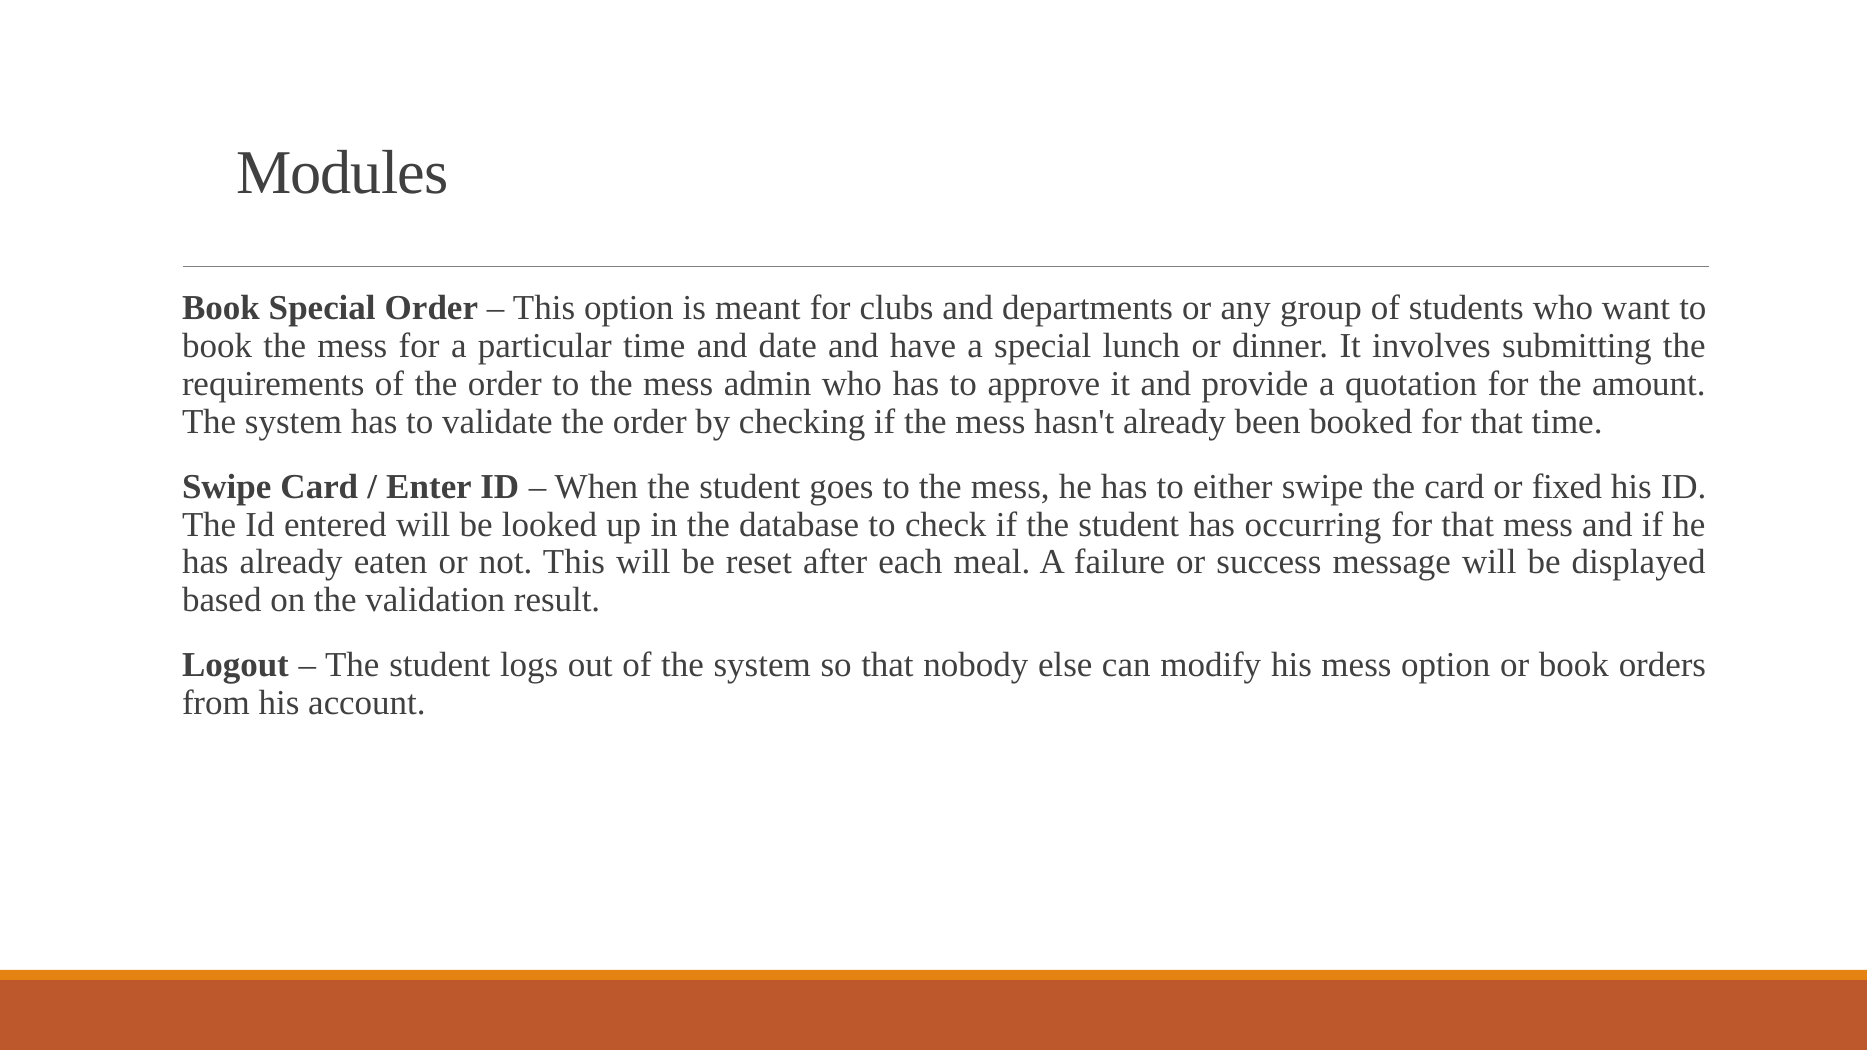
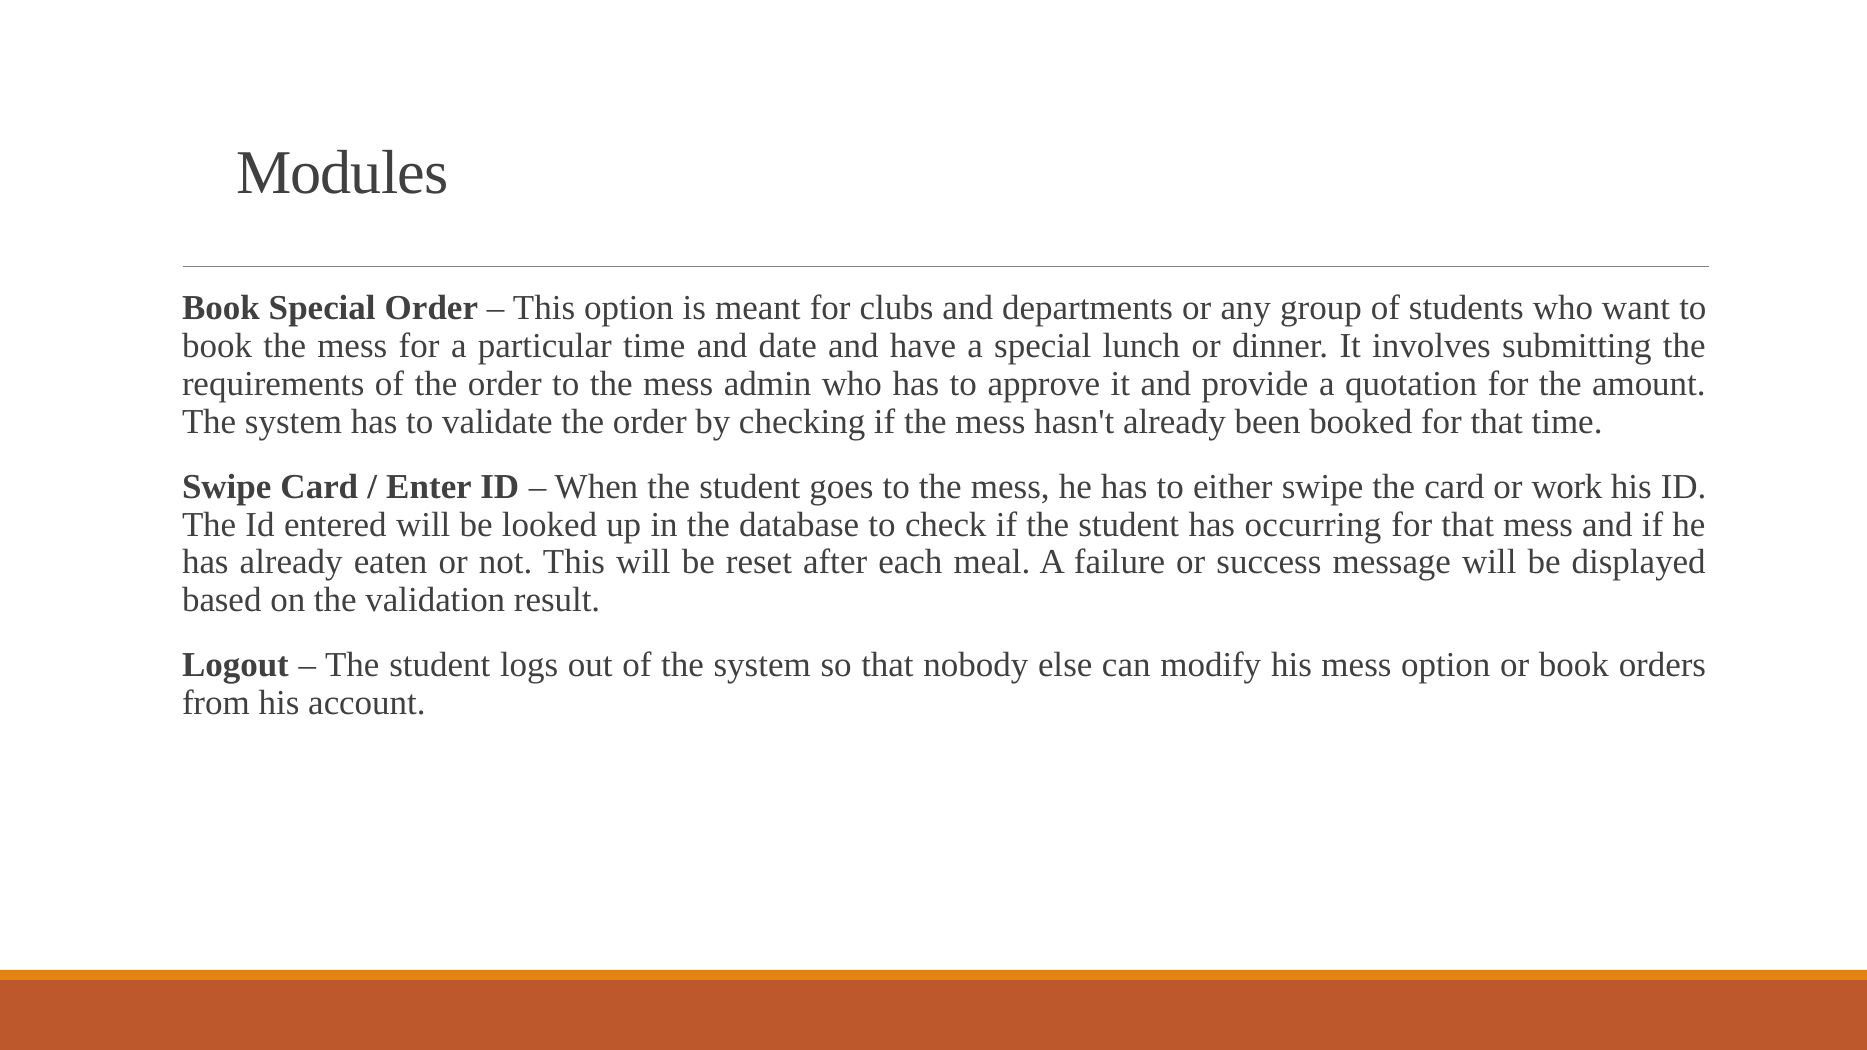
fixed: fixed -> work
